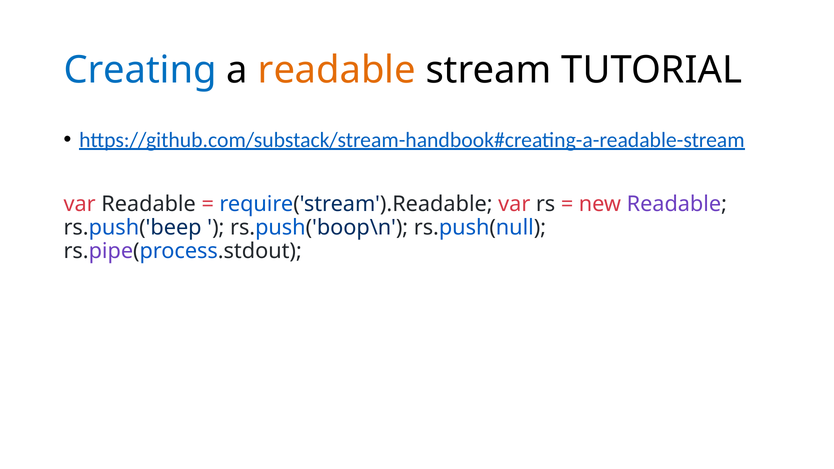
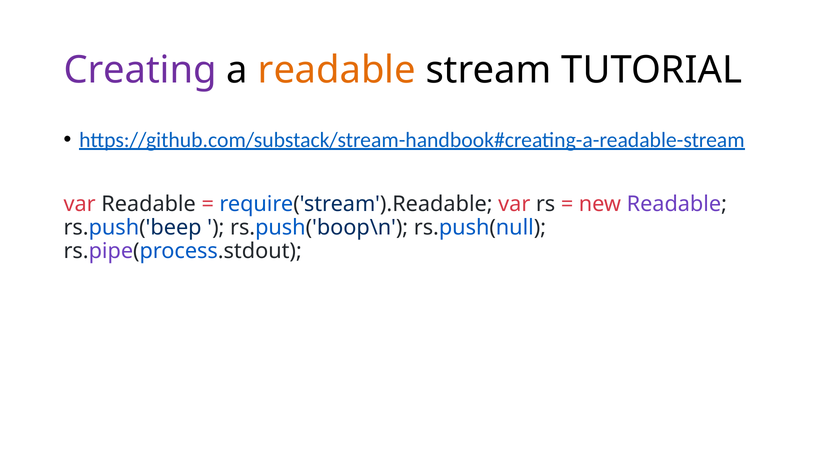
Creating colour: blue -> purple
